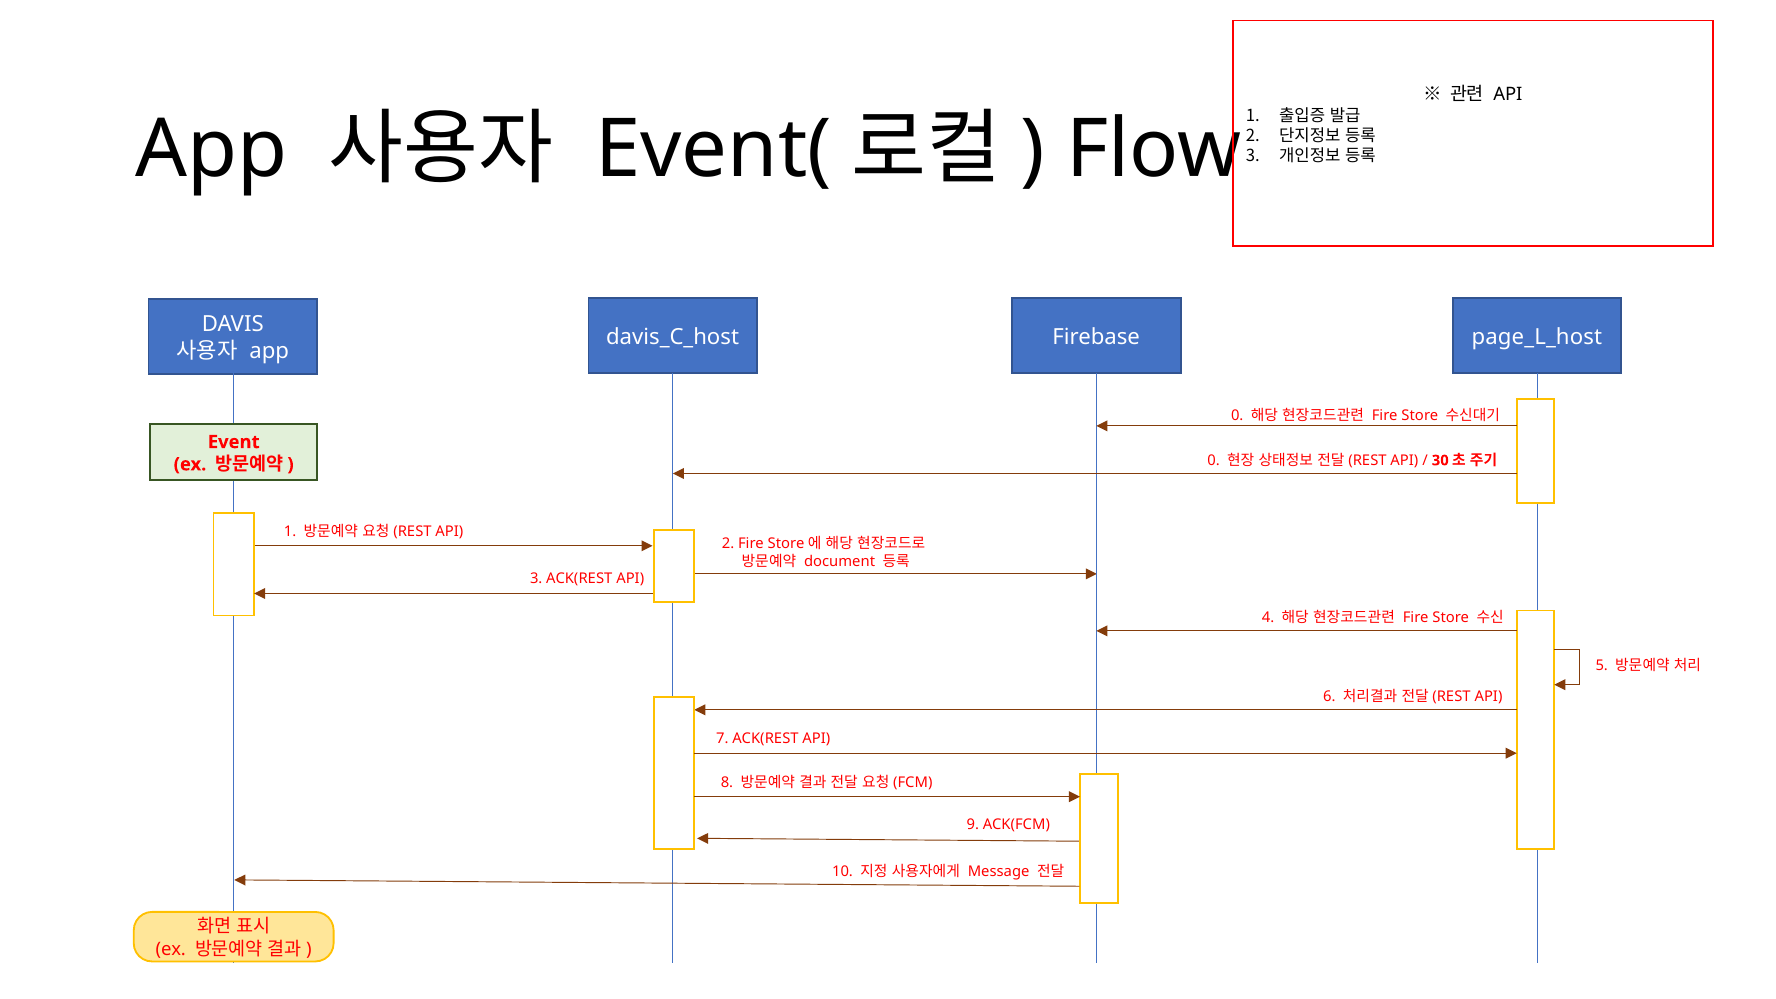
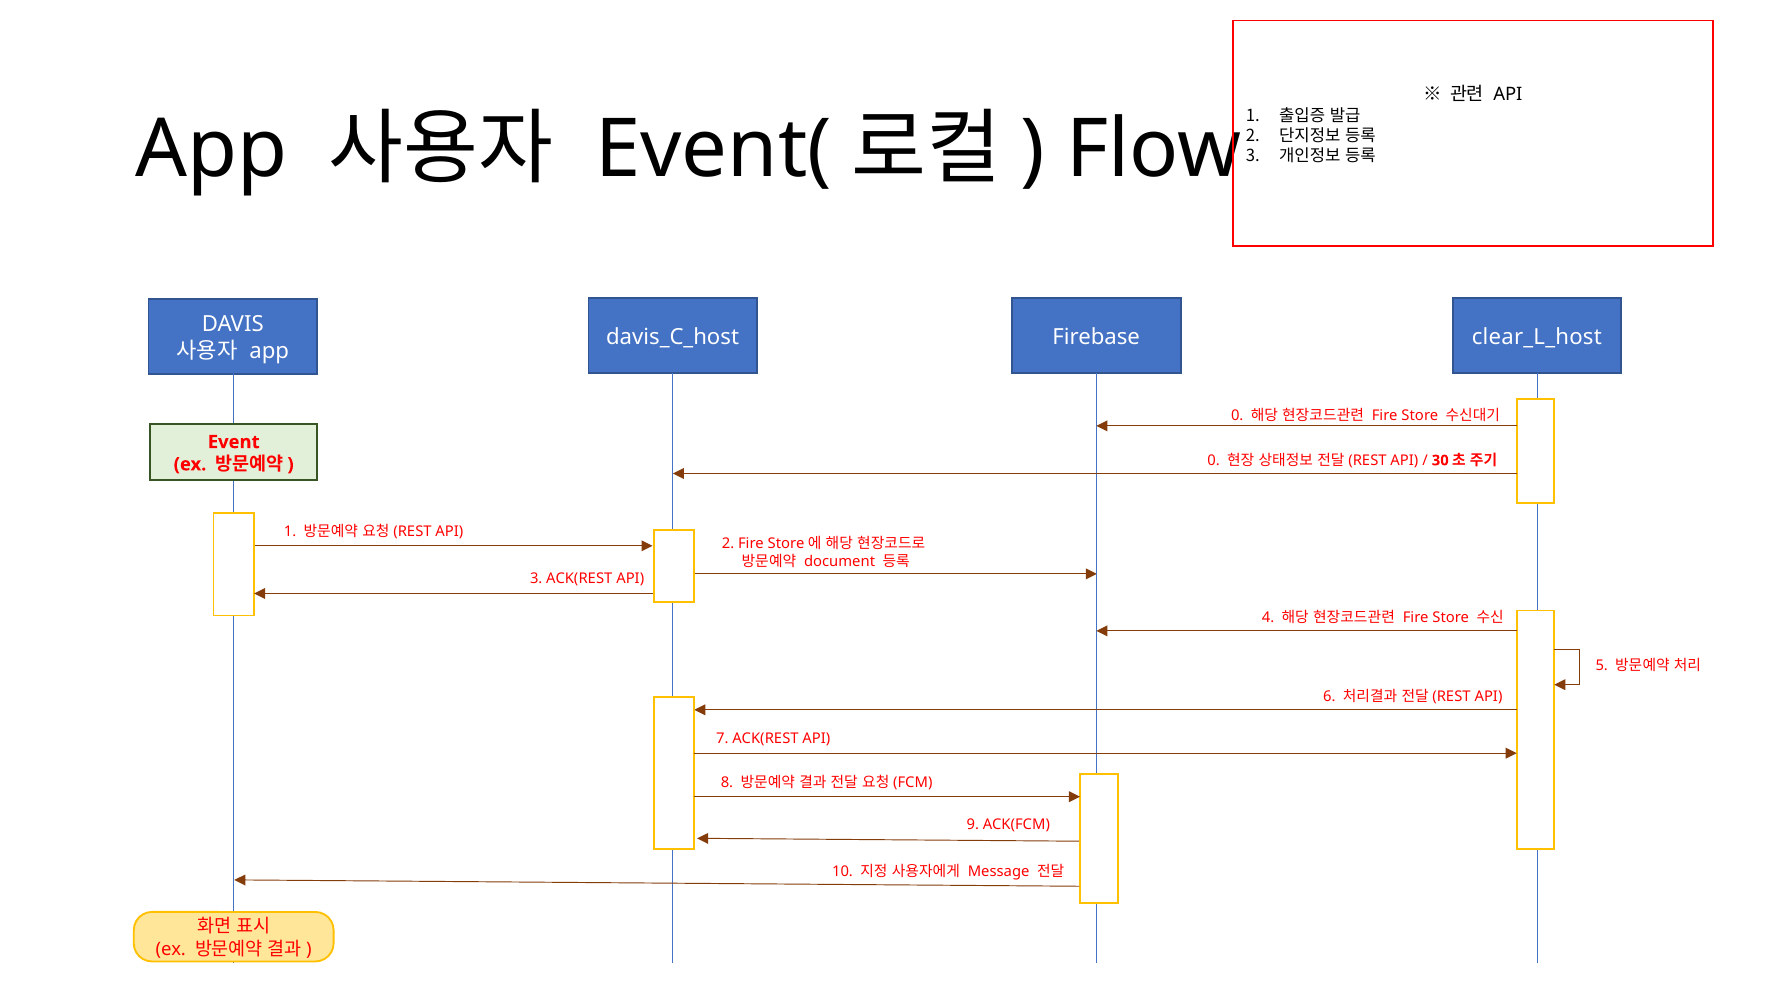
page_L_host: page_L_host -> clear_L_host
